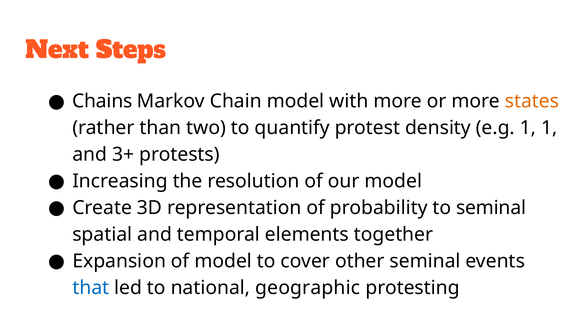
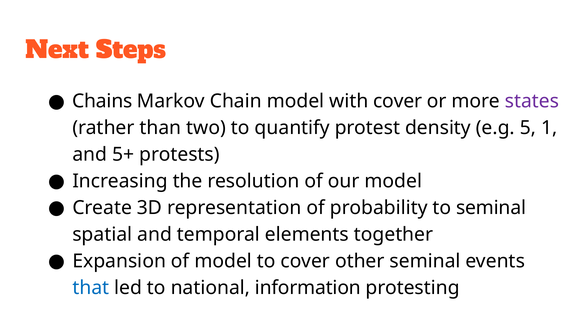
with more: more -> cover
states colour: orange -> purple
e.g 1: 1 -> 5
3+: 3+ -> 5+
geographic: geographic -> information
